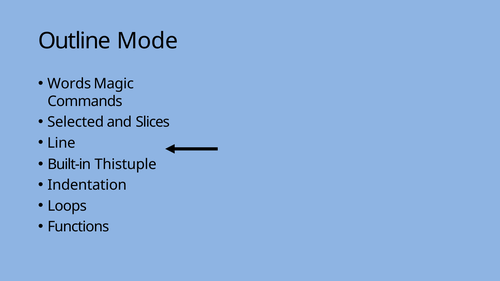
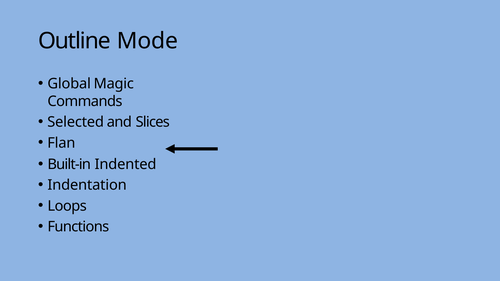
Words: Words -> Global
Line: Line -> Flan
Thistuple: Thistuple -> Indented
